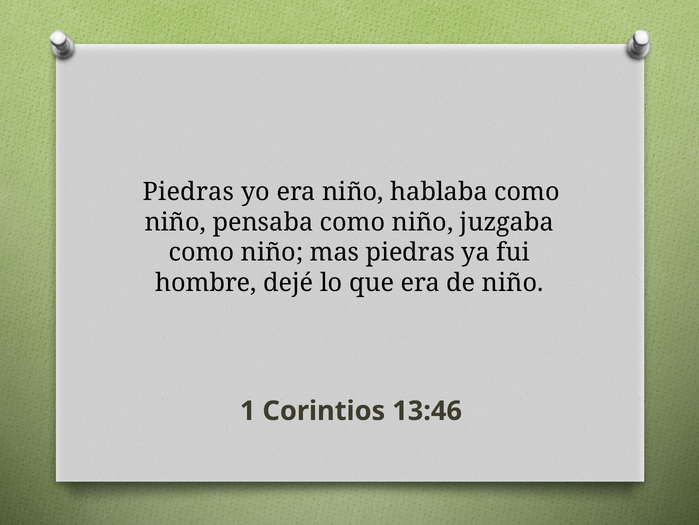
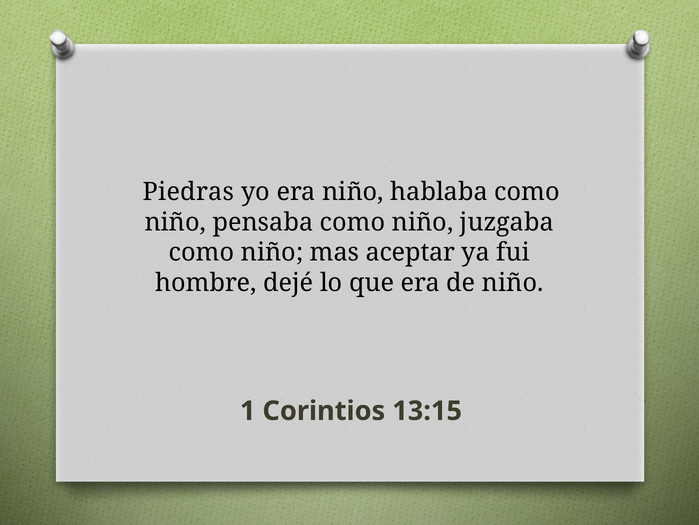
mas piedras: piedras -> aceptar
13:46: 13:46 -> 13:15
